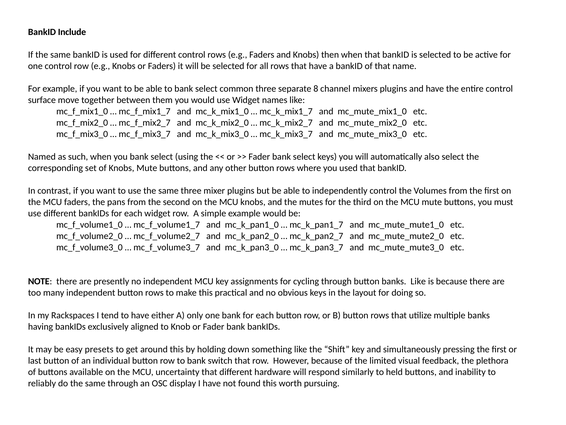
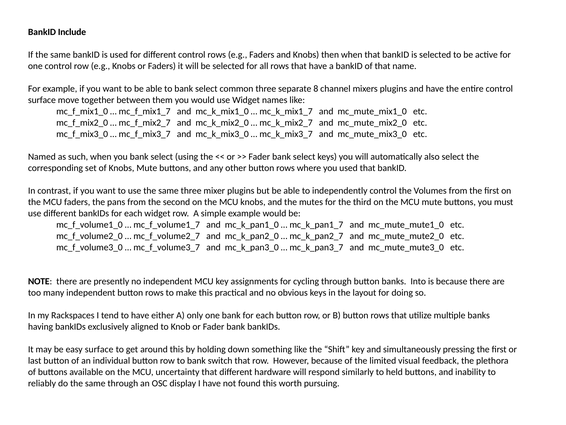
banks Like: Like -> Into
easy presets: presets -> surface
